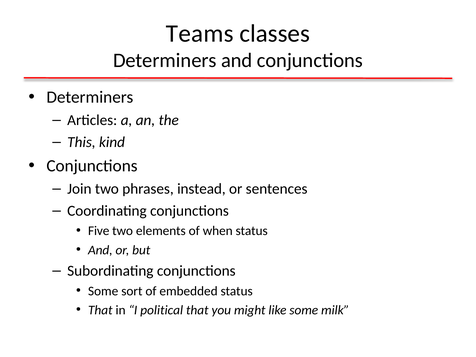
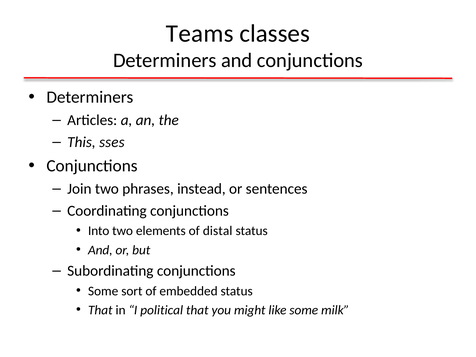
kind: kind -> sses
Five: Five -> Into
when: when -> distal
